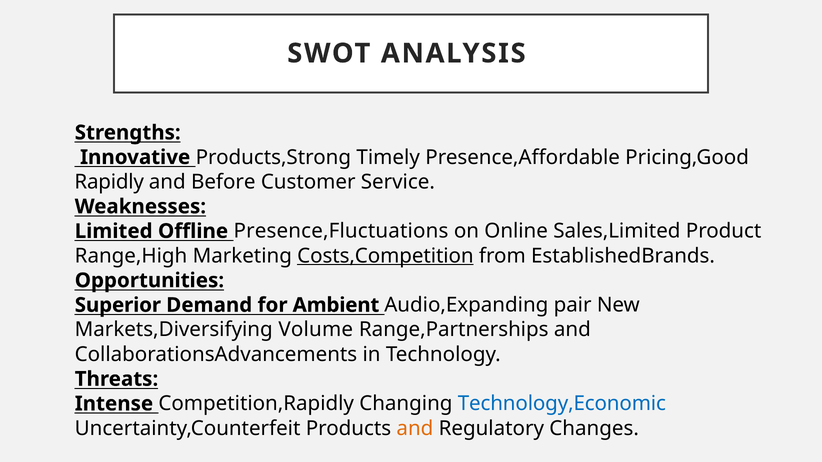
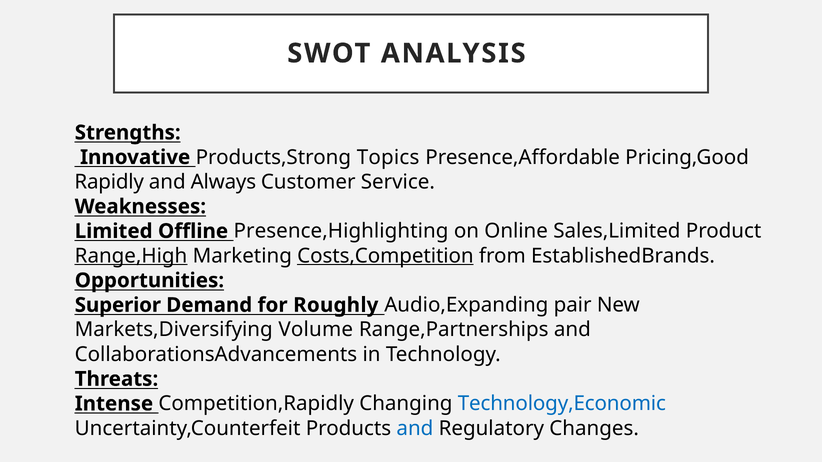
Timely: Timely -> Topics
Before: Before -> Always
Presence,Fluctuations: Presence,Fluctuations -> Presence,Highlighting
Range,High underline: none -> present
Ambient: Ambient -> Roughly
and at (415, 429) colour: orange -> blue
